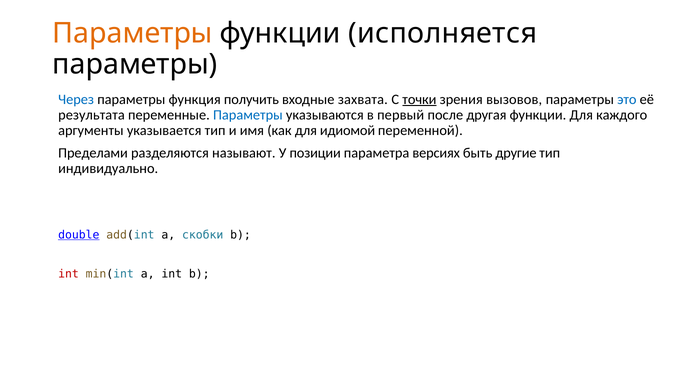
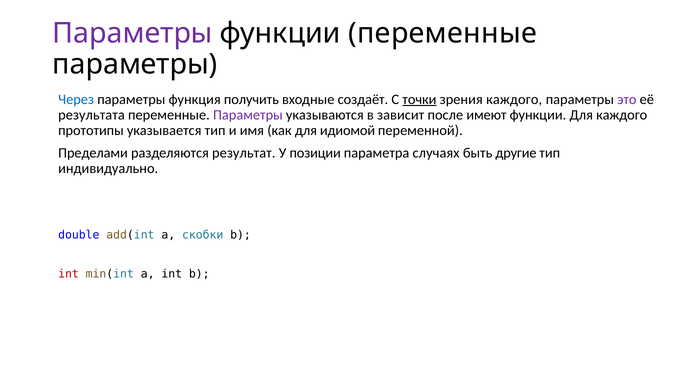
Параметры at (133, 33) colour: orange -> purple
функции исполняется: исполняется -> переменные
захвата: захвата -> создаёт
зрения вызовов: вызовов -> каждого
это colour: blue -> purple
Параметры at (248, 115) colour: blue -> purple
первый: первый -> зависит
другая: другая -> имеют
аргументы: аргументы -> прототипы
называют: называют -> результат
версиях: версиях -> случаях
double underline: present -> none
